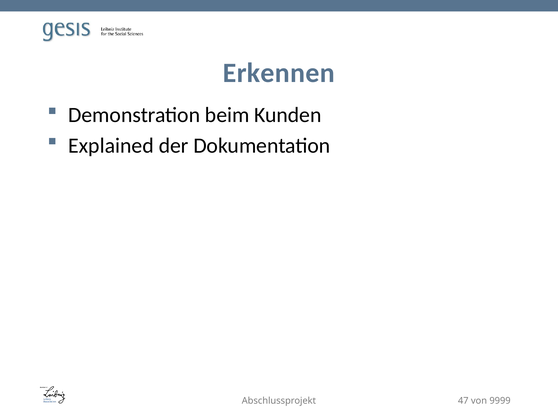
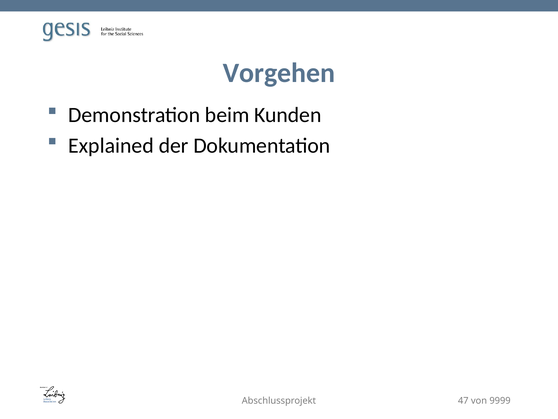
Erkennen: Erkennen -> Vorgehen
